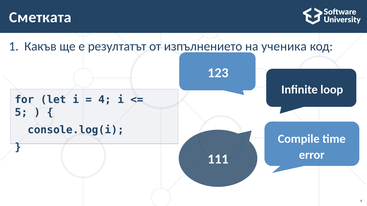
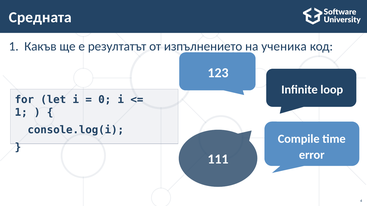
Сметката: Сметката -> Средната
4 at (105, 100): 4 -> 0
5 at (21, 113): 5 -> 1
